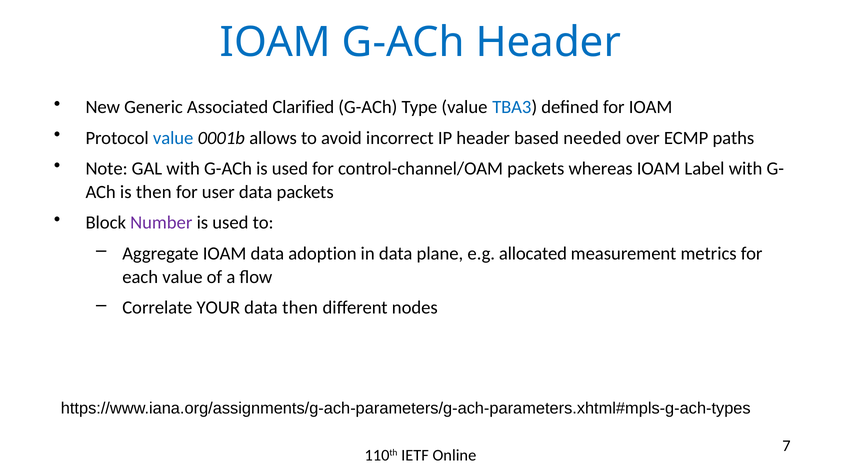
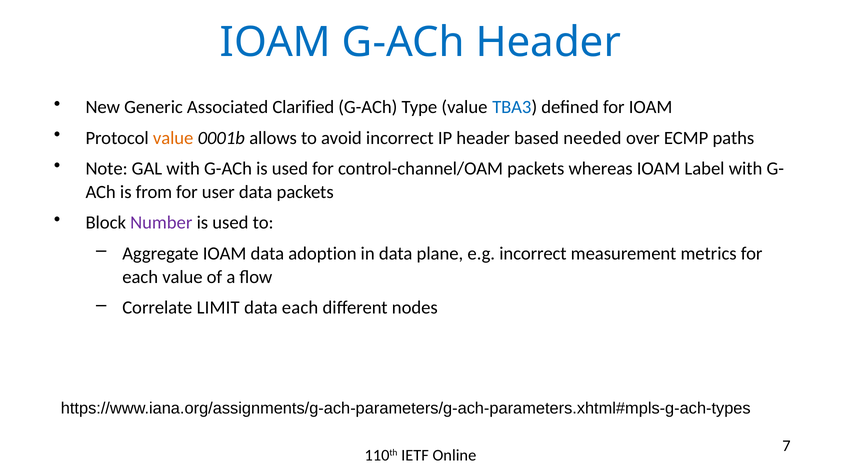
value at (173, 138) colour: blue -> orange
is then: then -> from
e.g allocated: allocated -> incorrect
YOUR: YOUR -> LIMIT
data then: then -> each
